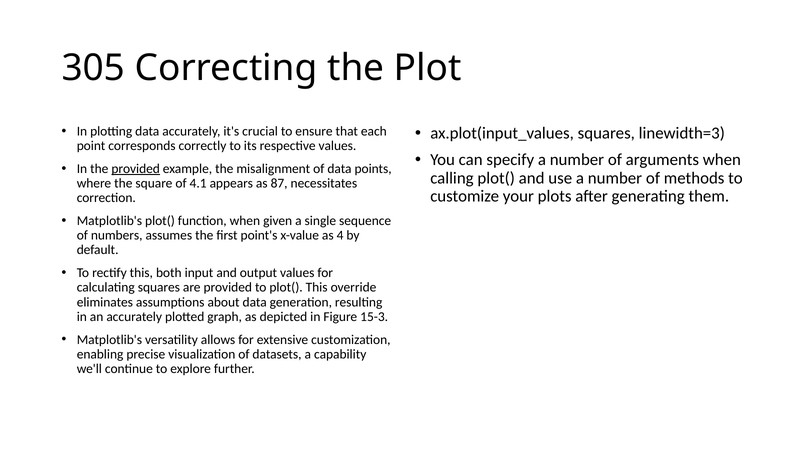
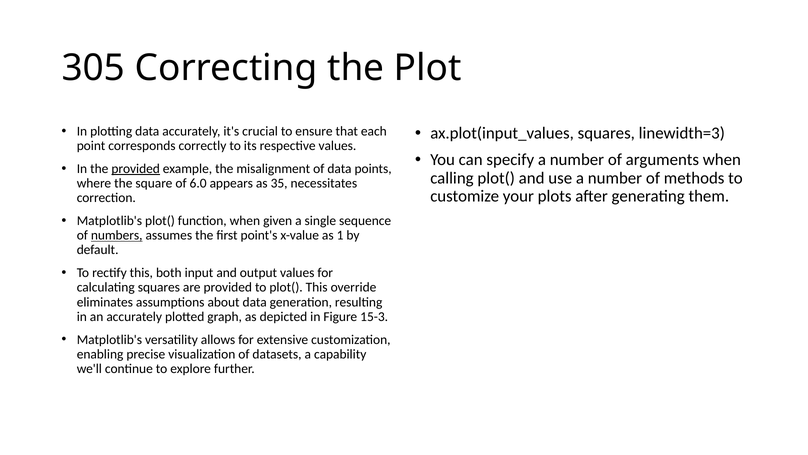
4.1: 4.1 -> 6.0
87: 87 -> 35
numbers underline: none -> present
4: 4 -> 1
